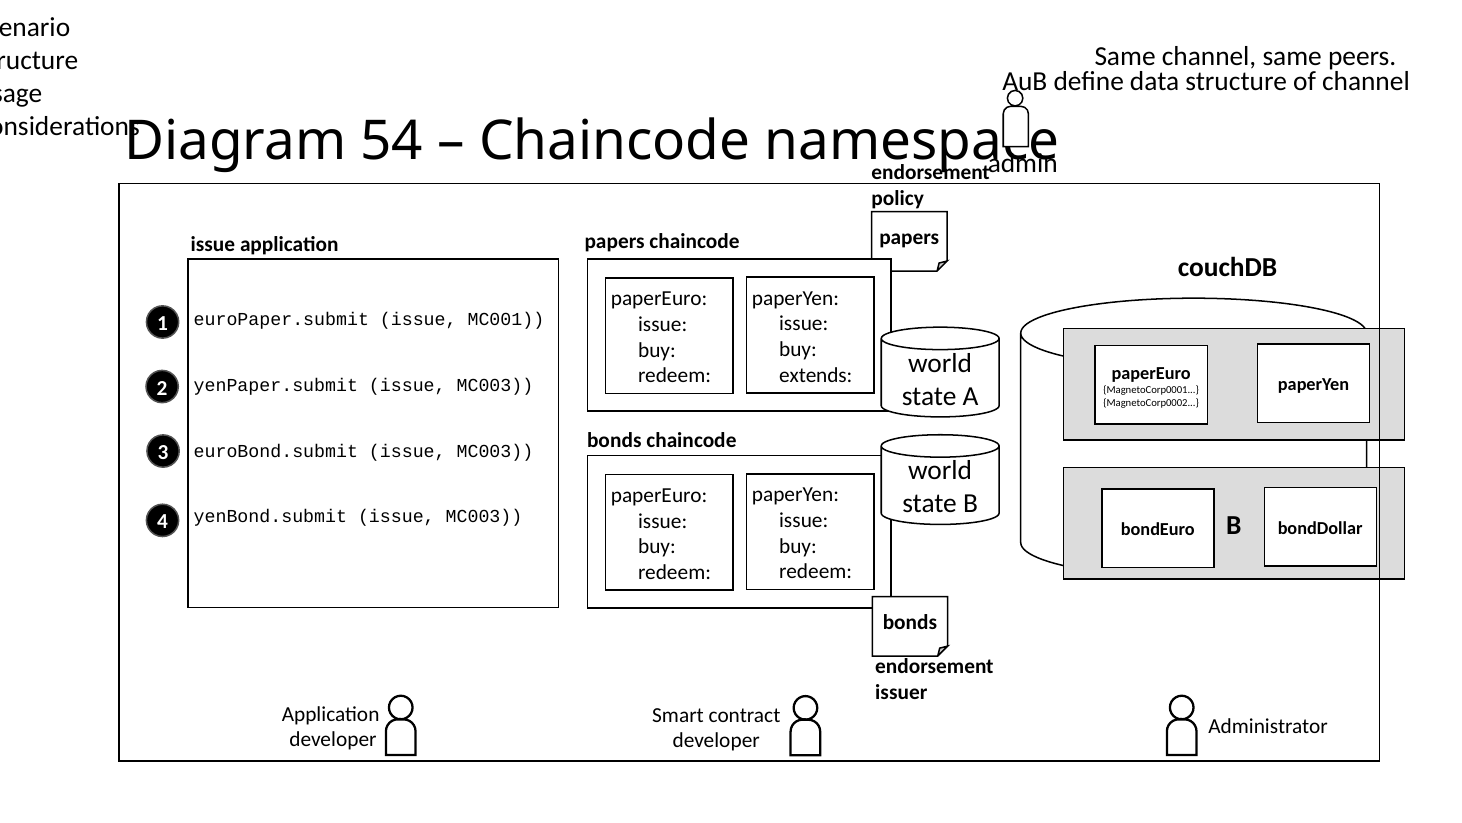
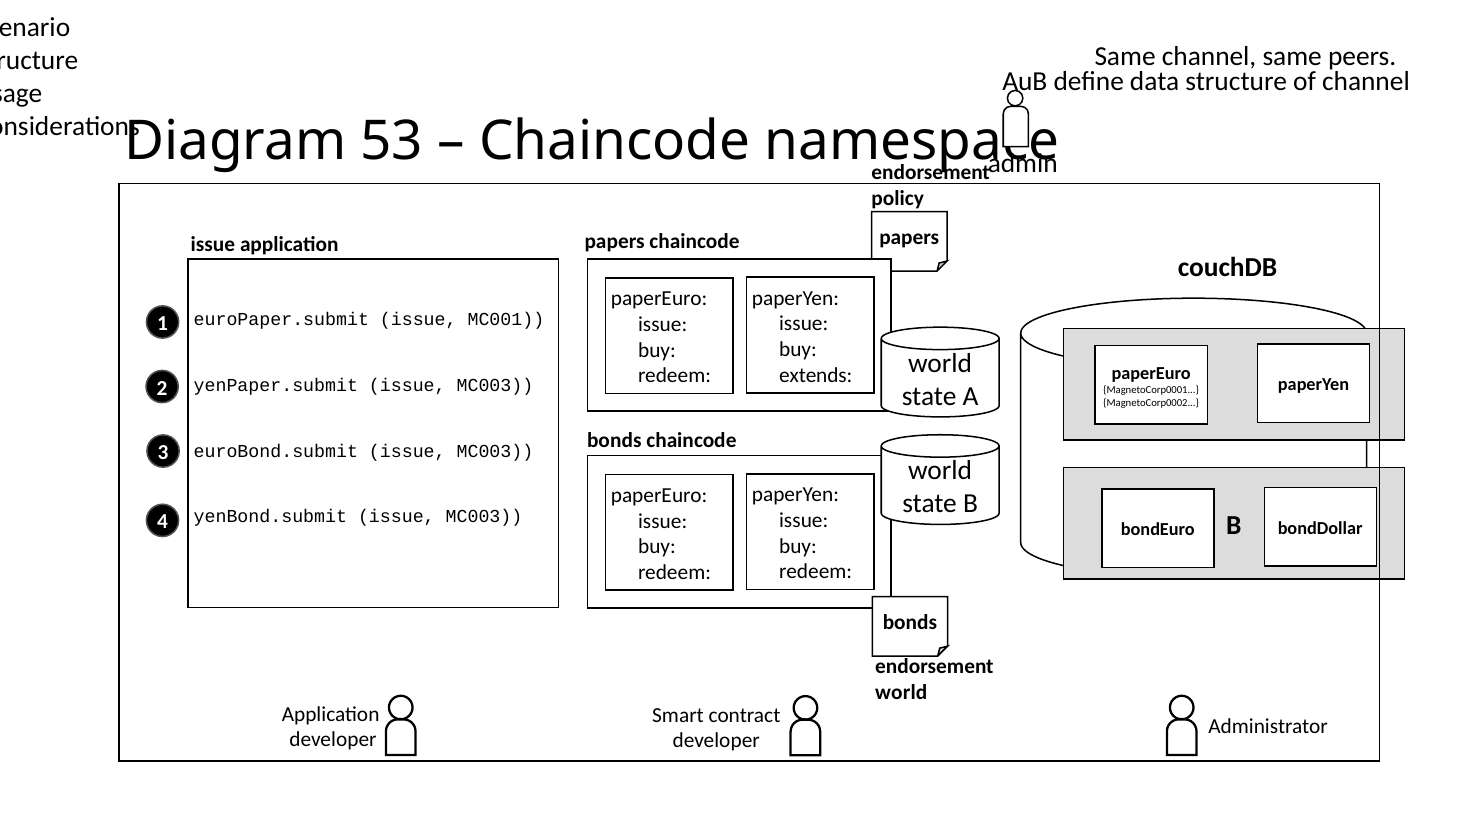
54: 54 -> 53
issuer at (901, 692): issuer -> world
